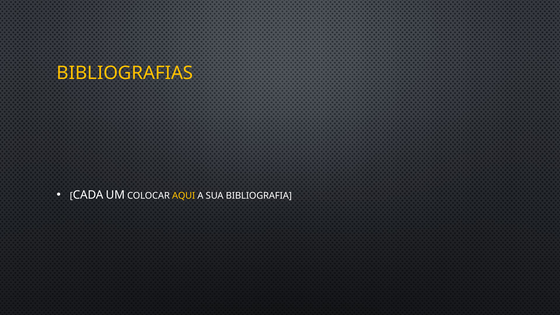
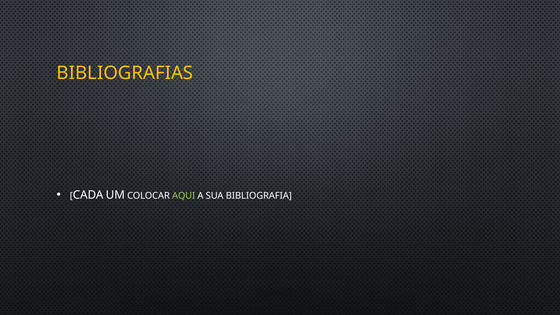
AQUI colour: yellow -> light green
